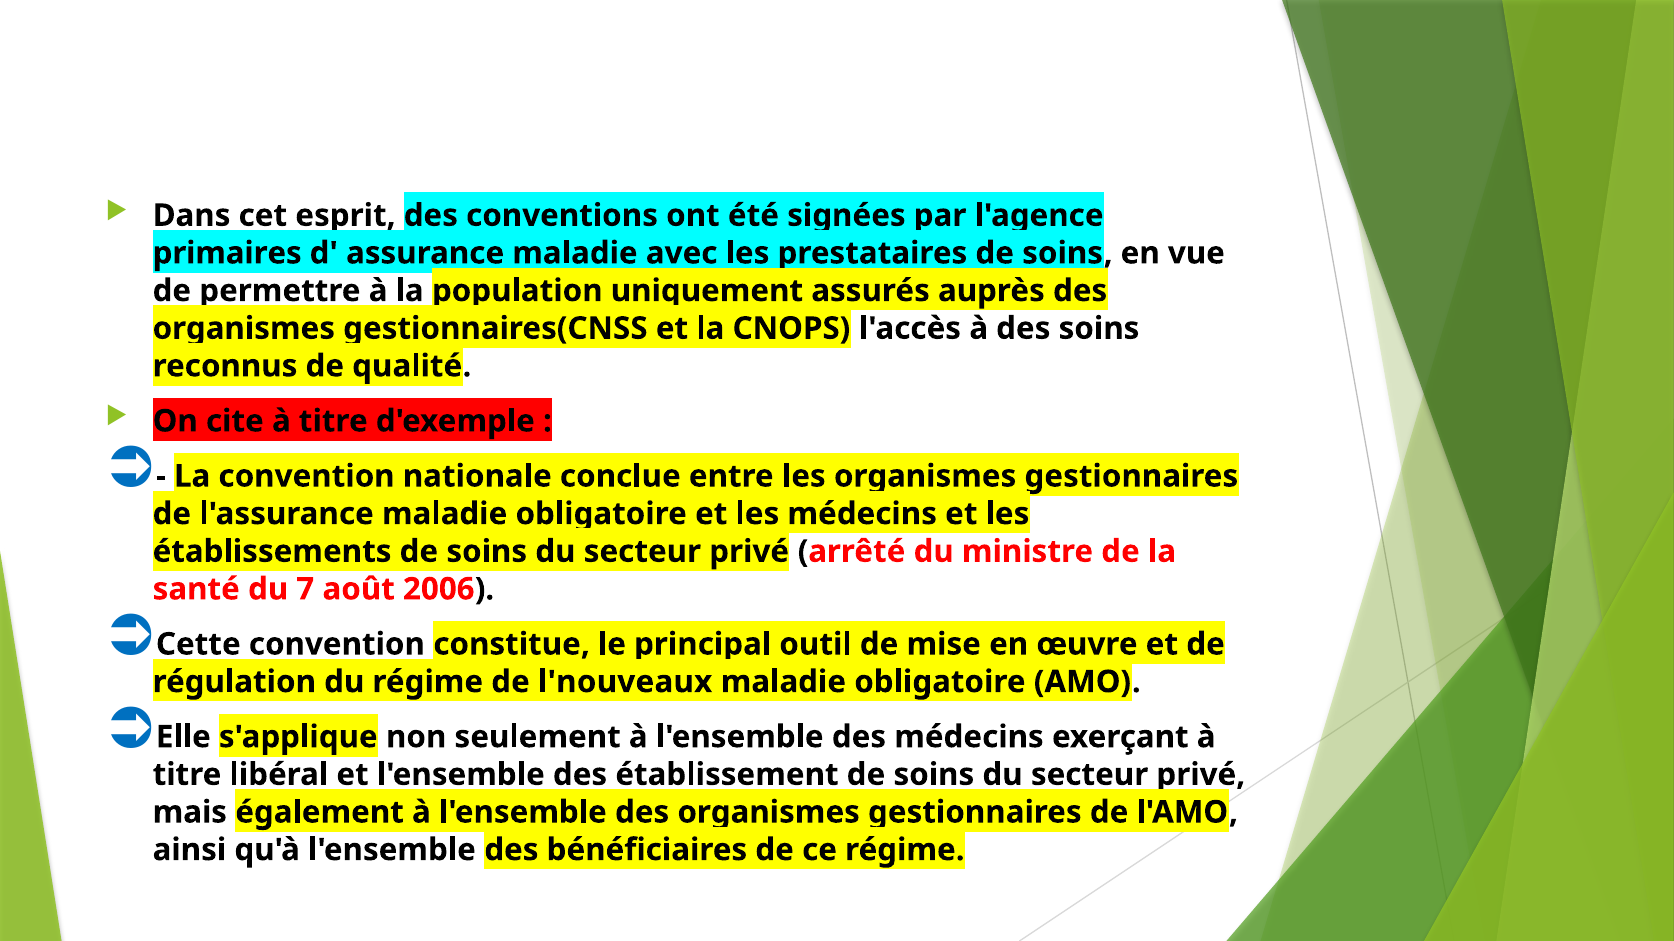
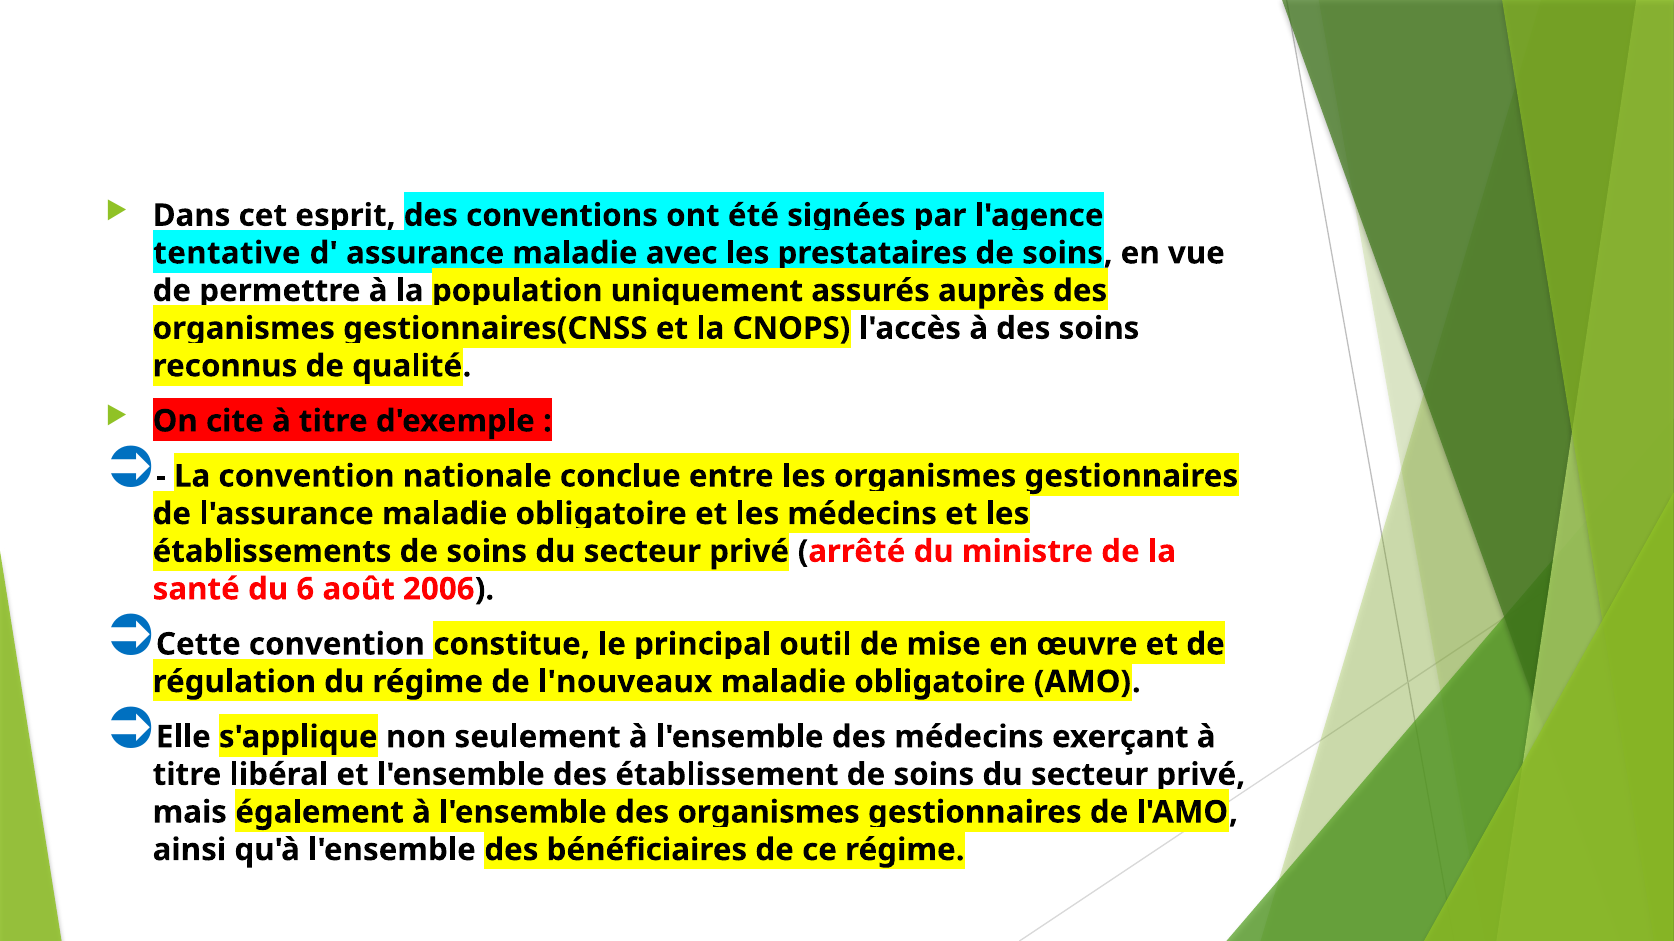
primaires: primaires -> tentative
7: 7 -> 6
